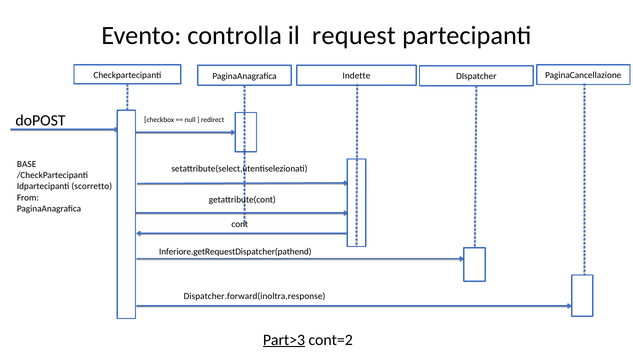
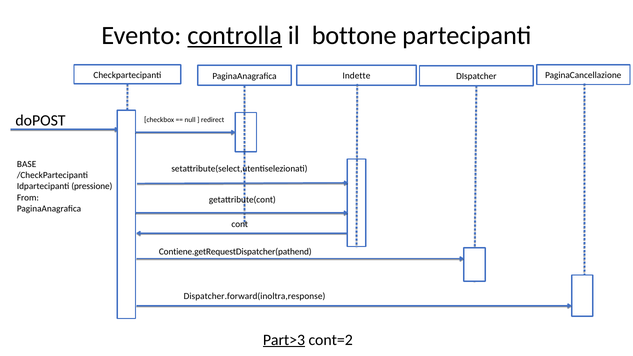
controlla underline: none -> present
request: request -> bottone
scorretto: scorretto -> pressione
Inferiore.getRequestDispatcher(pathend: Inferiore.getRequestDispatcher(pathend -> Contiene.getRequestDispatcher(pathend
